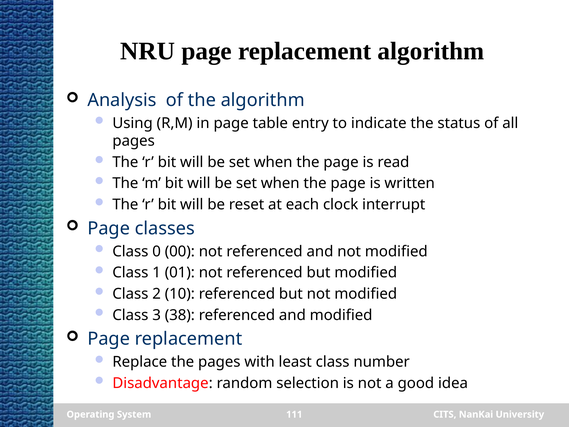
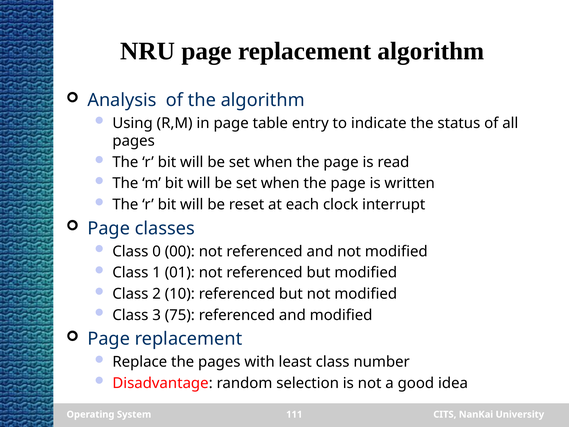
38: 38 -> 75
